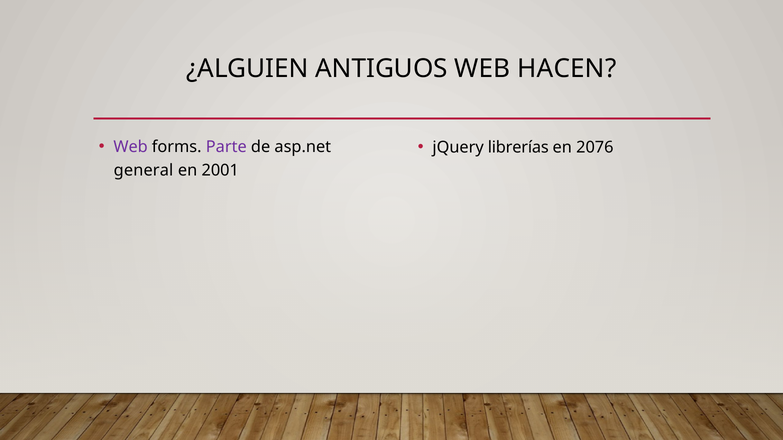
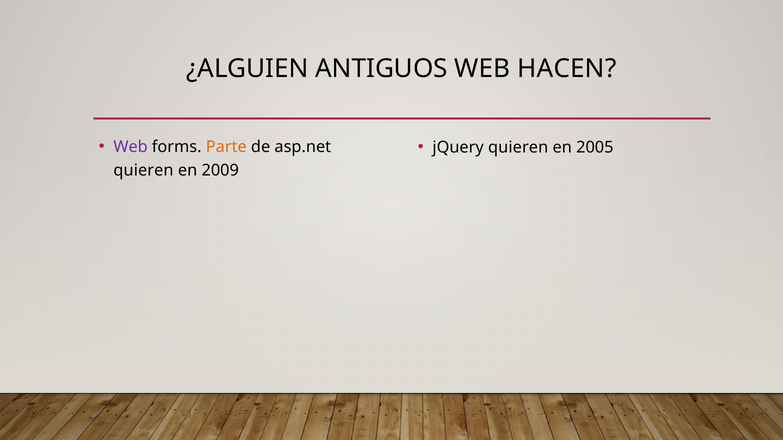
Parte colour: purple -> orange
jQuery librerías: librerías -> quieren
2076: 2076 -> 2005
general at (143, 170): general -> quieren
2001: 2001 -> 2009
